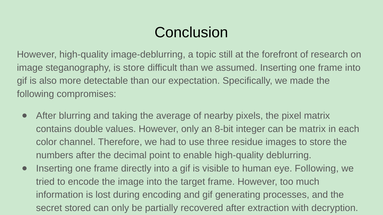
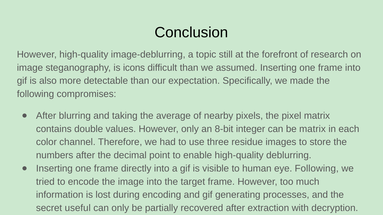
is store: store -> icons
stored: stored -> useful
